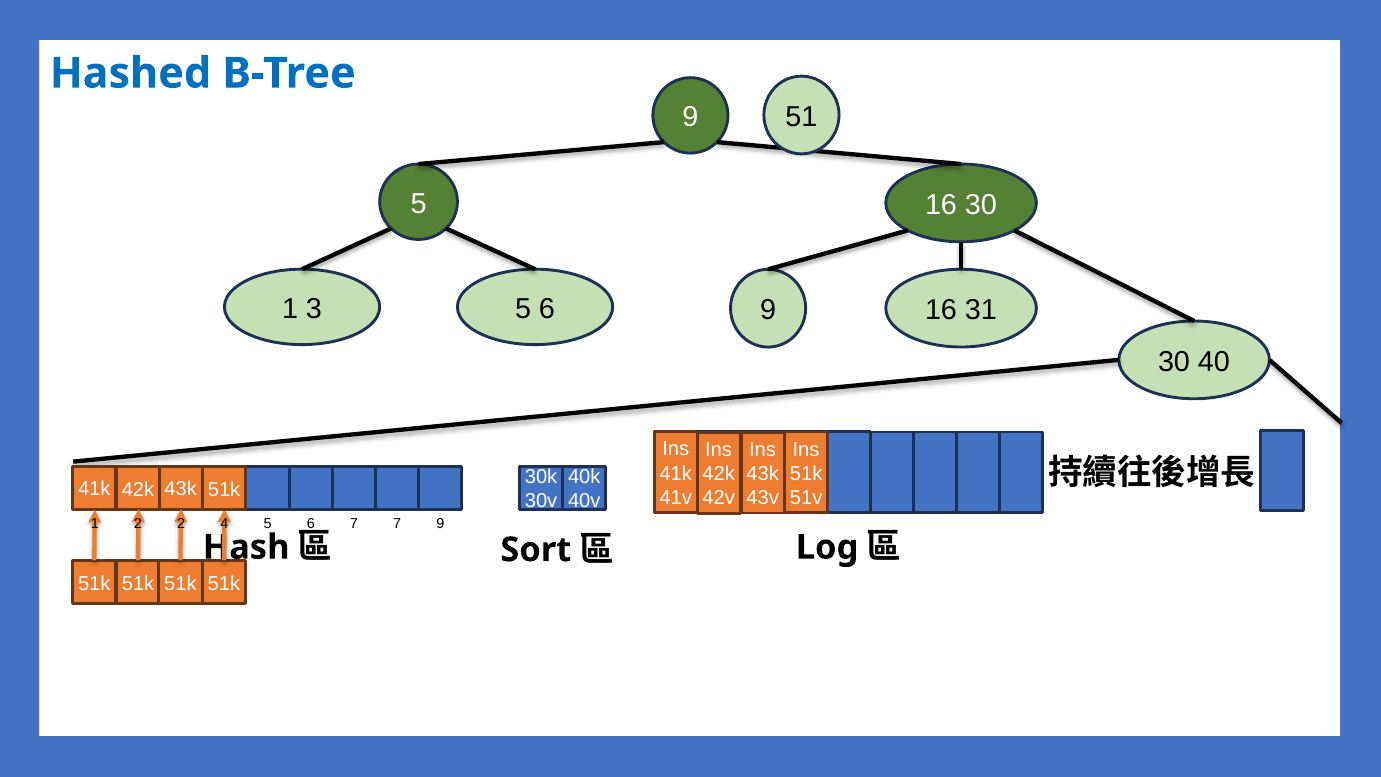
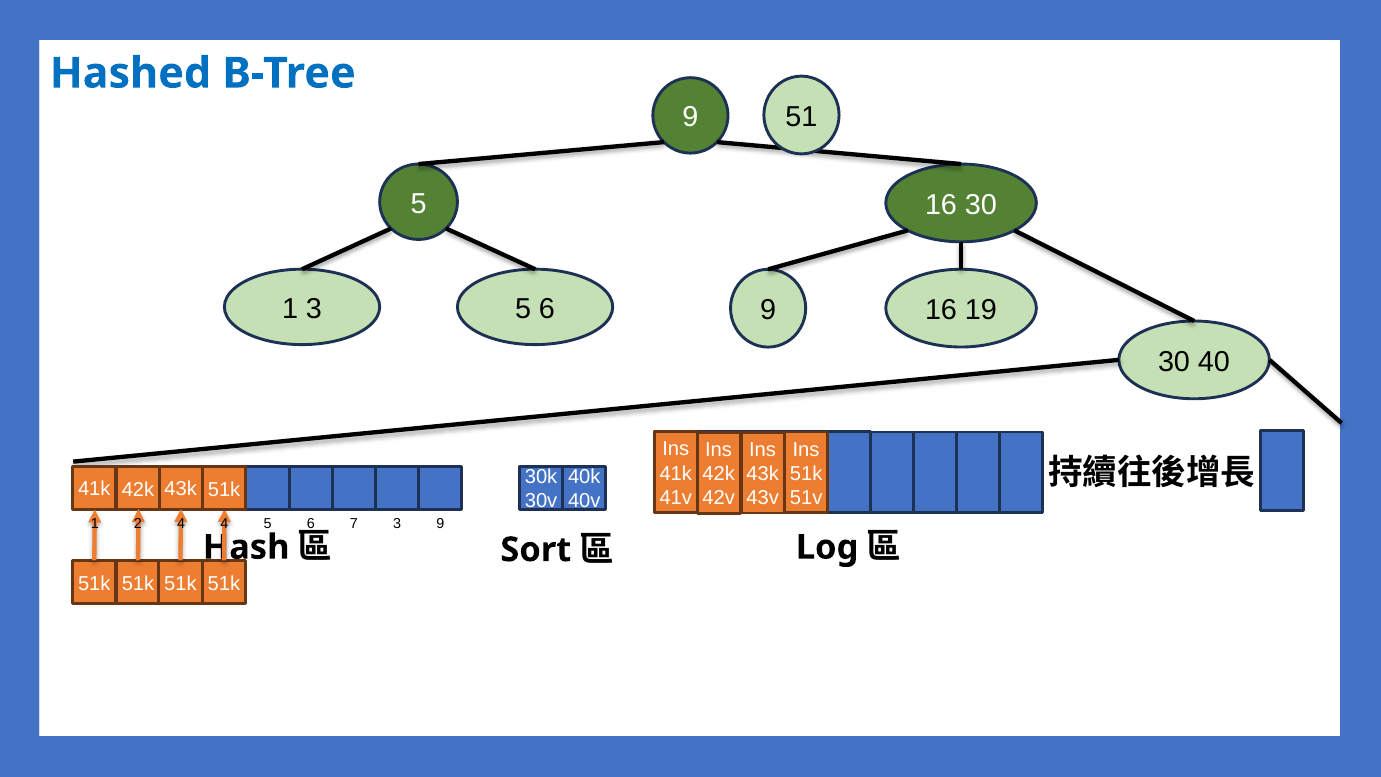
31: 31 -> 19
2 2: 2 -> 4
7 7: 7 -> 3
